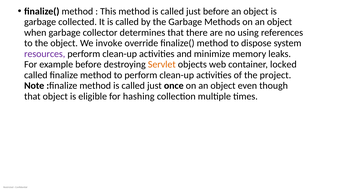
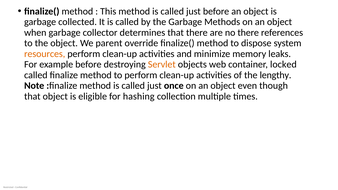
no using: using -> there
invoke: invoke -> parent
resources colour: purple -> orange
project: project -> lengthy
